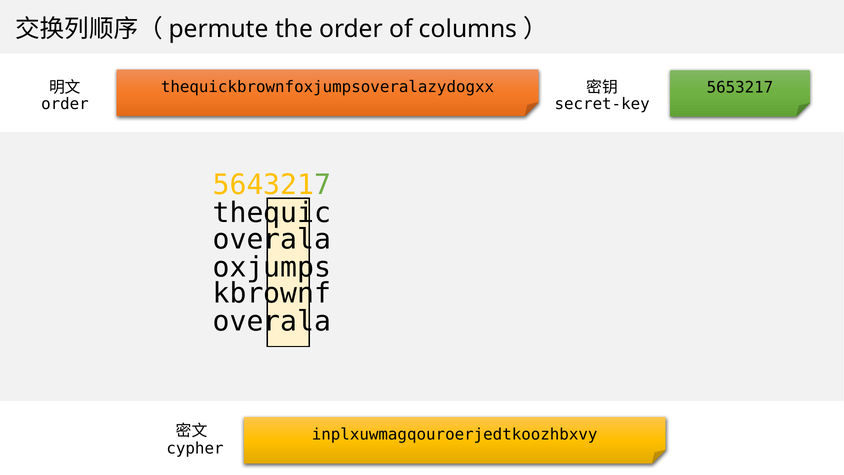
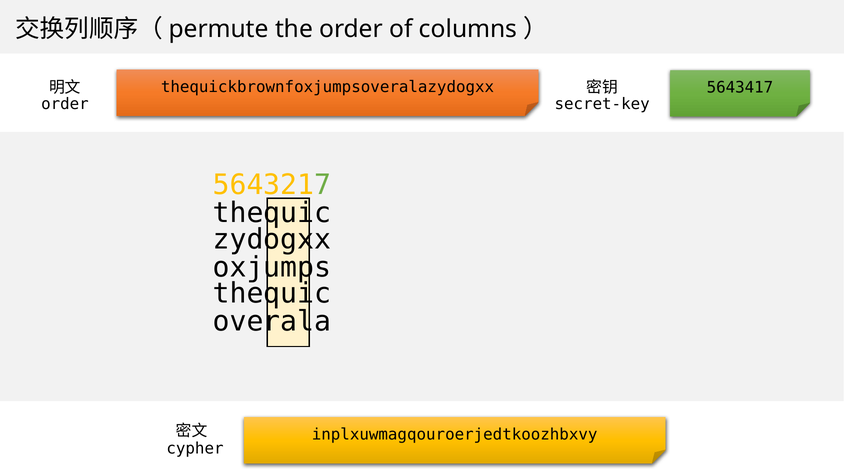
5653217: 5653217 -> 5643417
overala at (272, 239): overala -> zydogxx
kbrownf at (272, 293): kbrownf -> thequic
